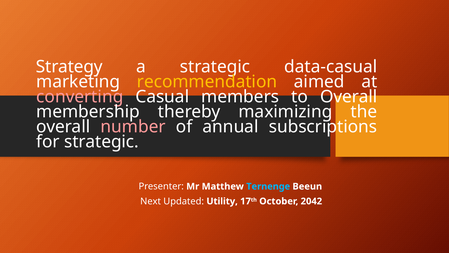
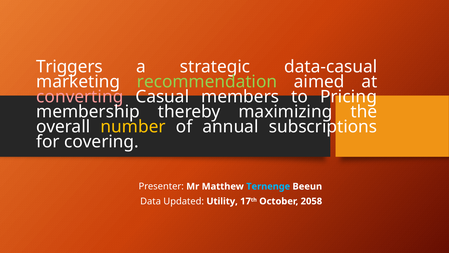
Strategy: Strategy -> Triggers
recommendation colour: yellow -> light green
to Overall: Overall -> Pricing
number colour: pink -> yellow
for strategic: strategic -> covering
Next: Next -> Data
2042: 2042 -> 2058
